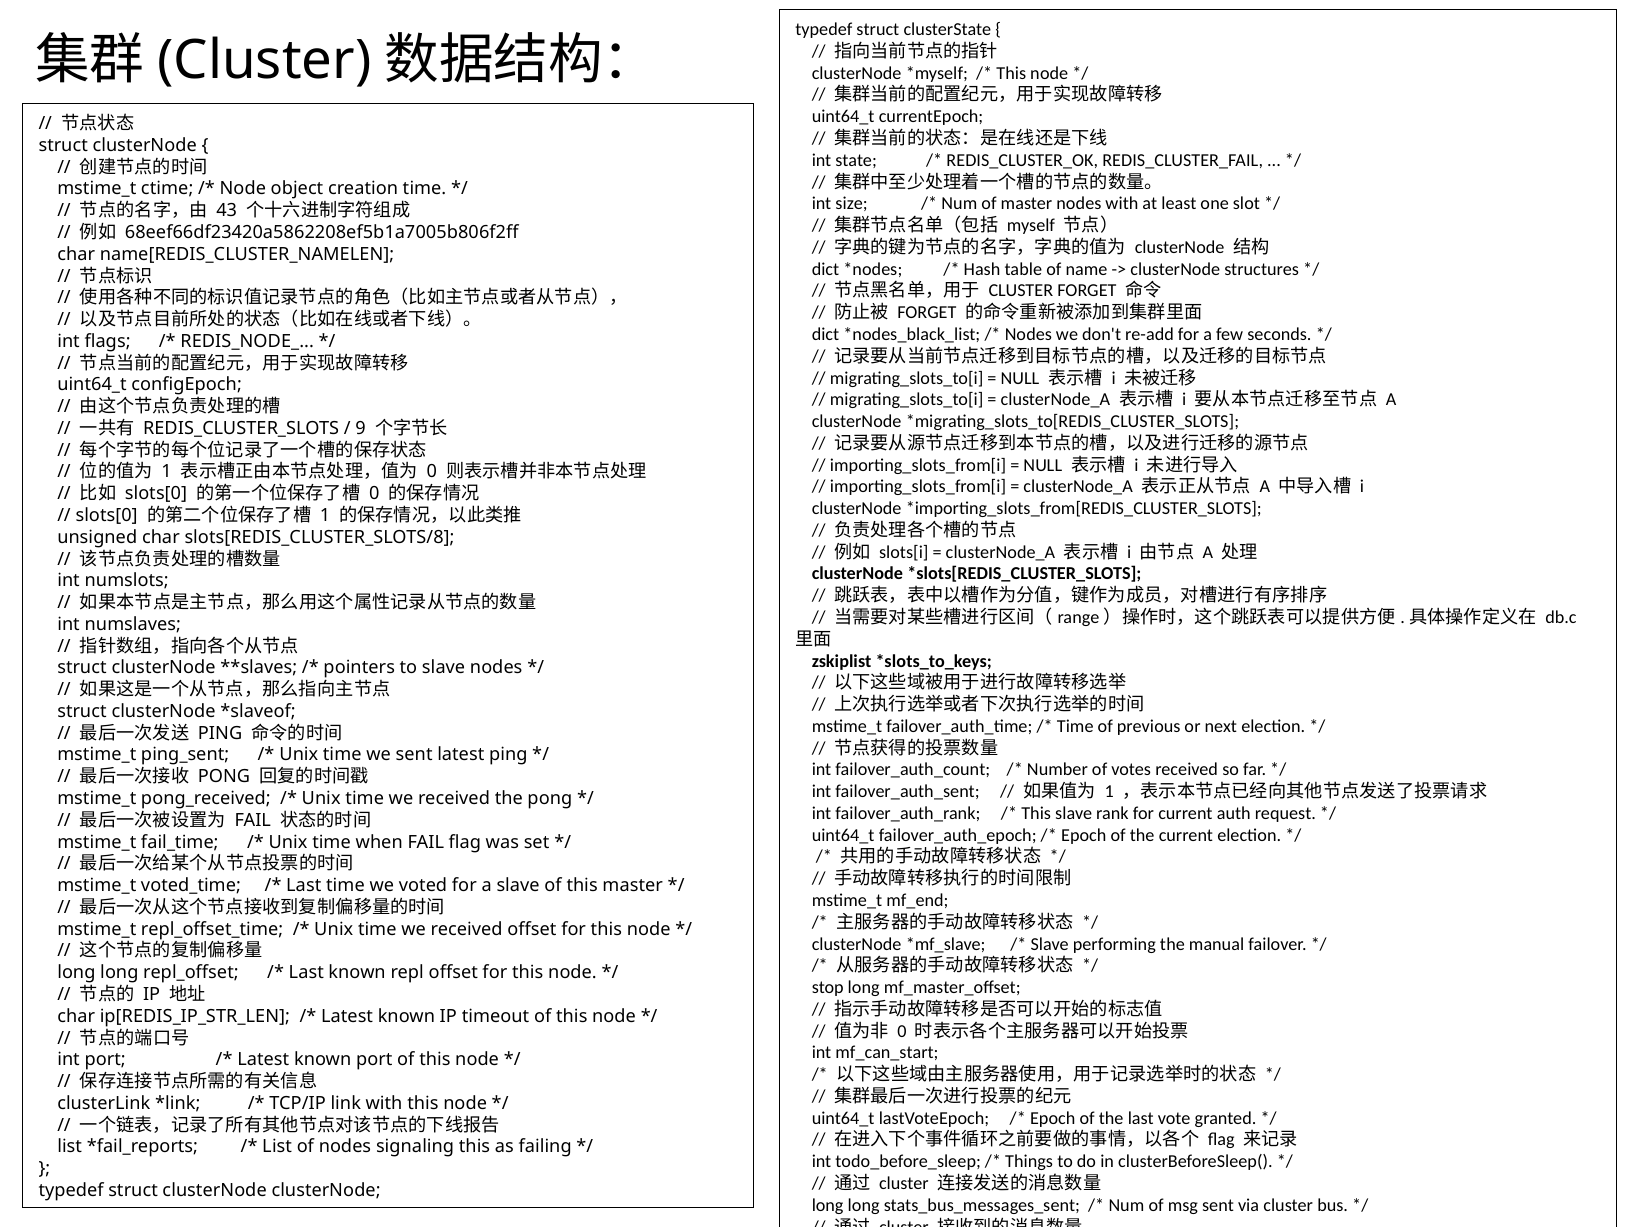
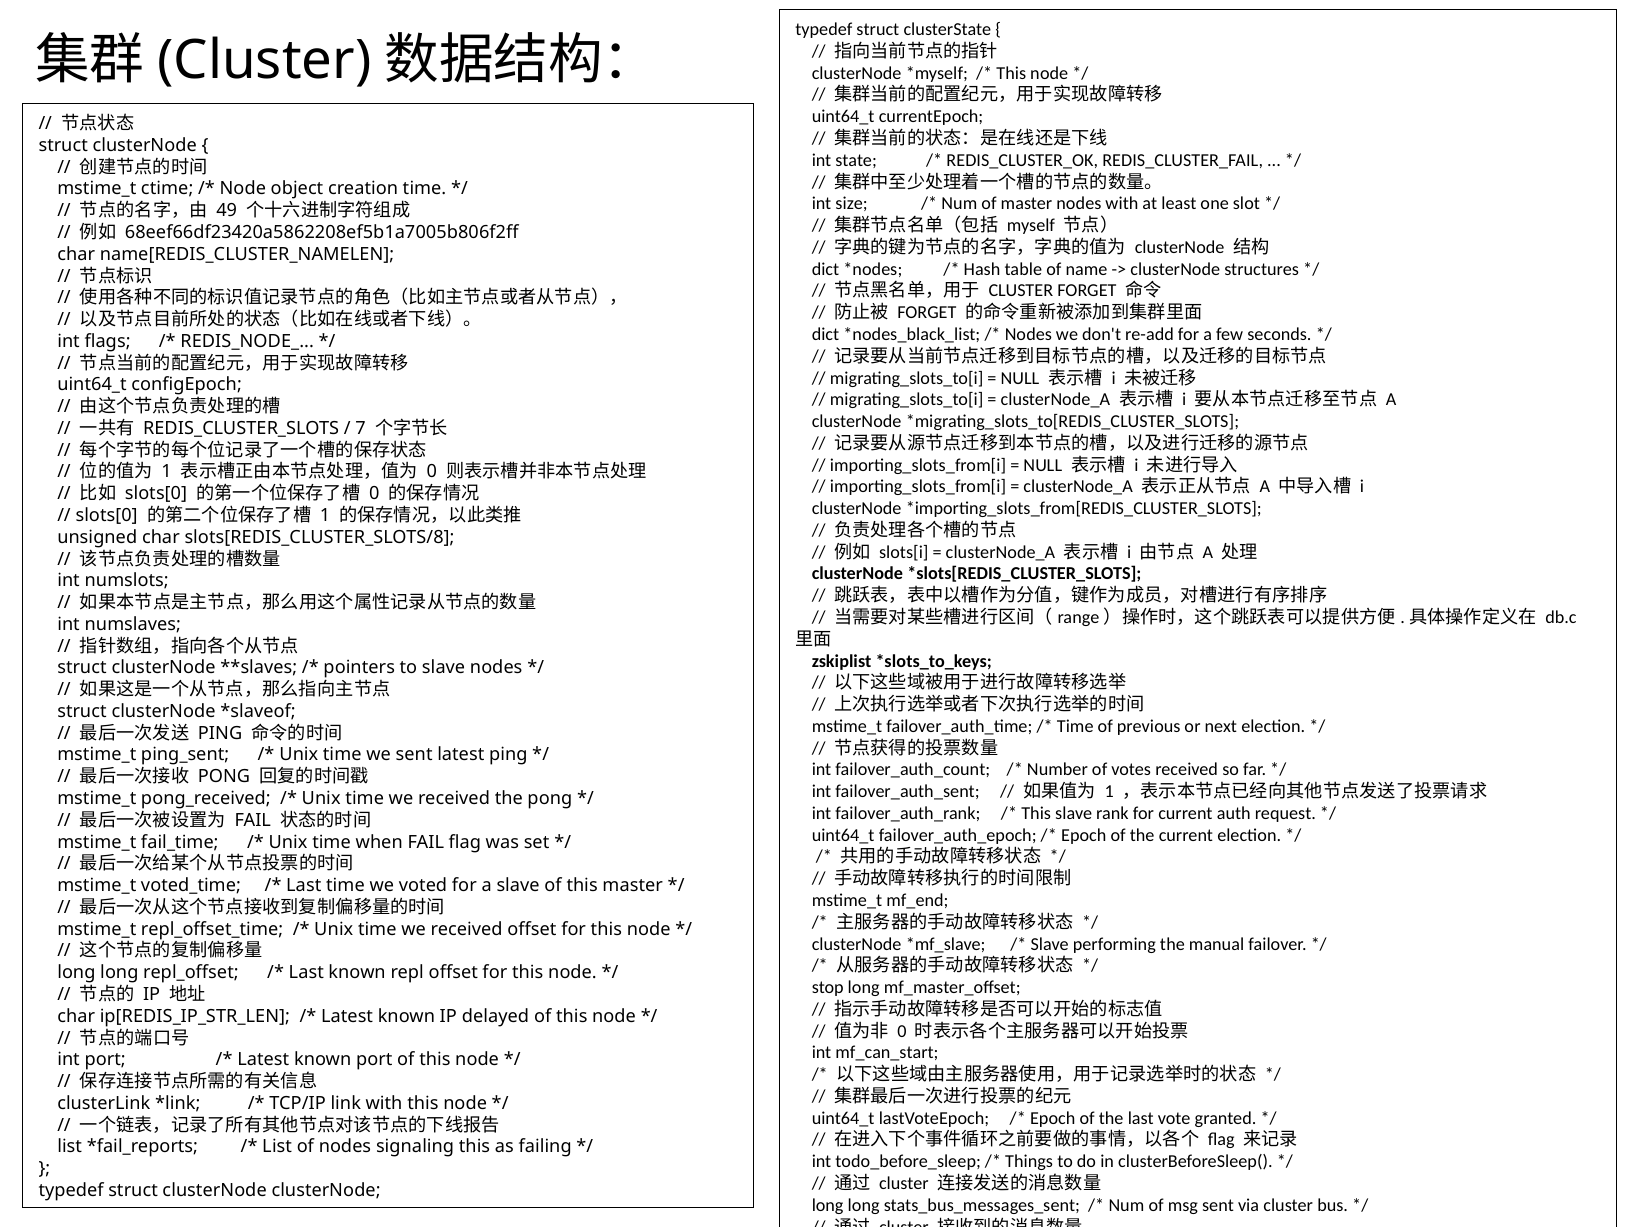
43: 43 -> 49
9: 9 -> 7
timeout: timeout -> delayed
